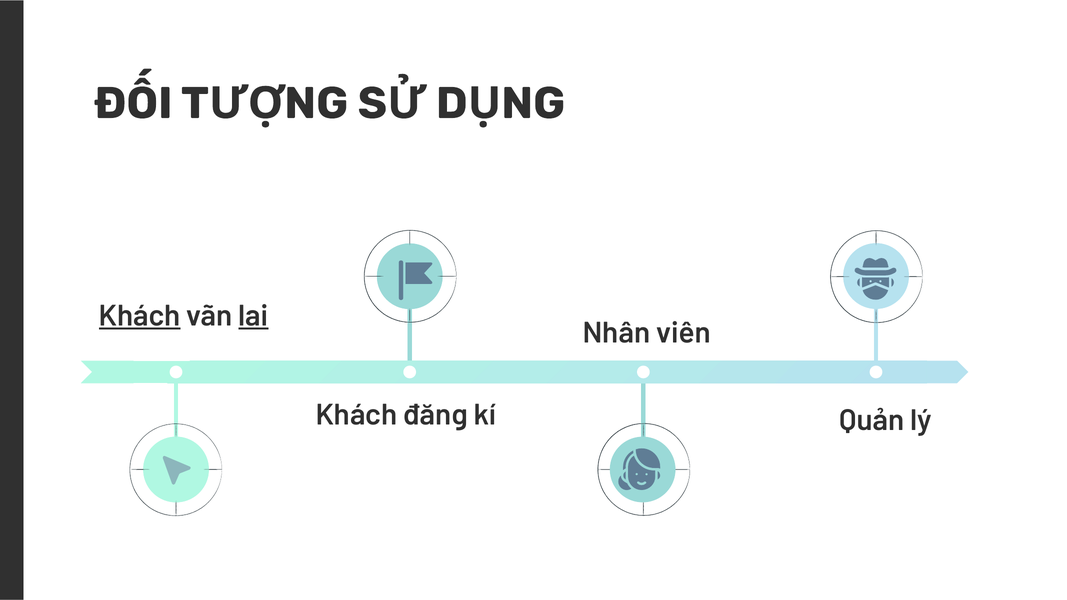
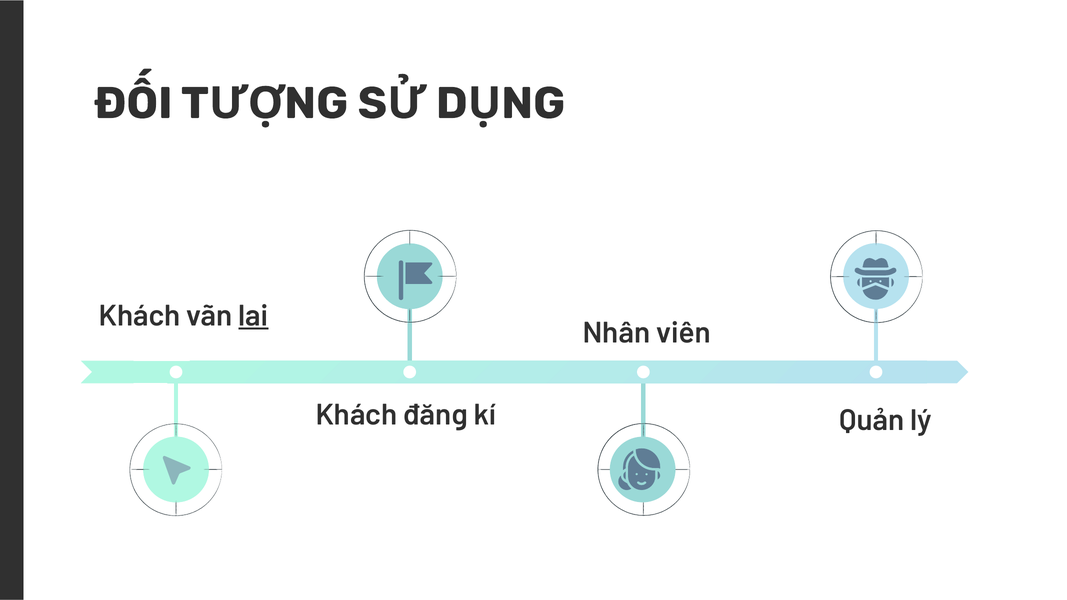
Khách at (140, 316) underline: present -> none
